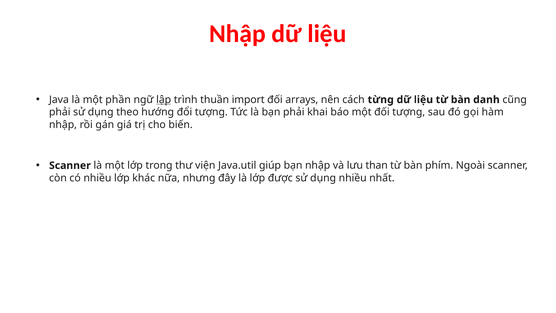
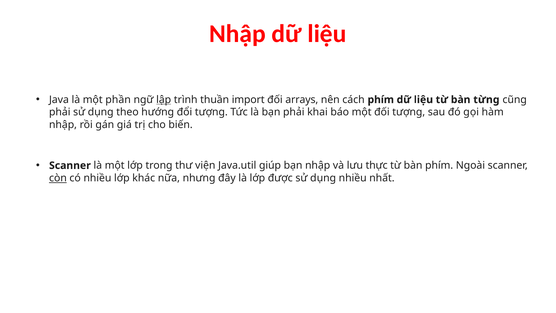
cách từng: từng -> phím
danh: danh -> từng
than: than -> thực
còn underline: none -> present
